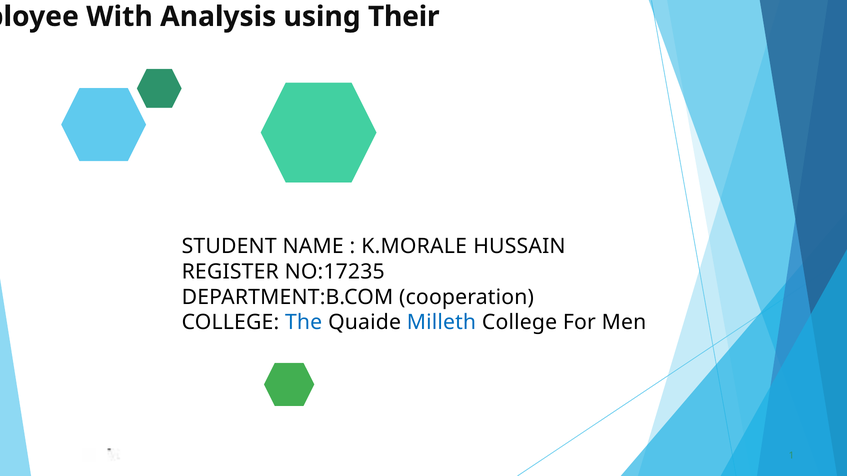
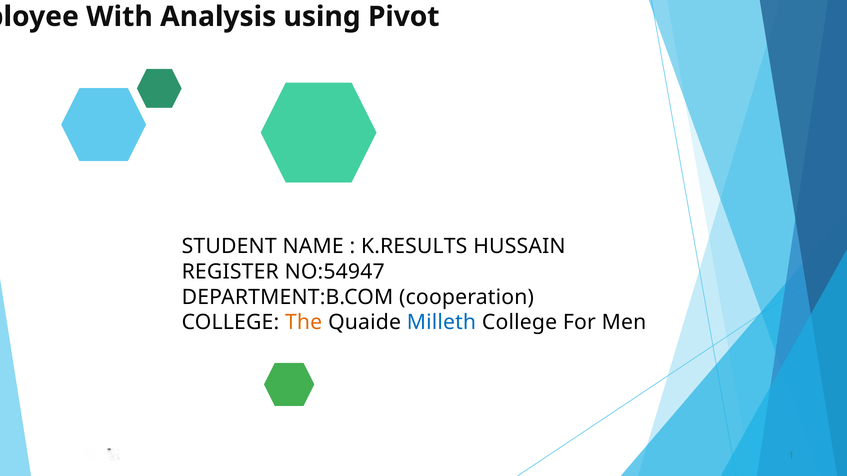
Their: Their -> Pivot
K.MORALE: K.MORALE -> K.RESULTS
NO:17235: NO:17235 -> NO:54947
The colour: blue -> orange
